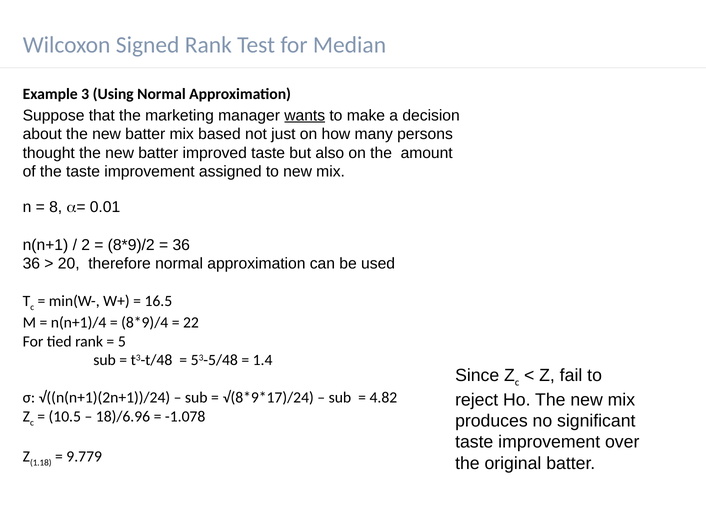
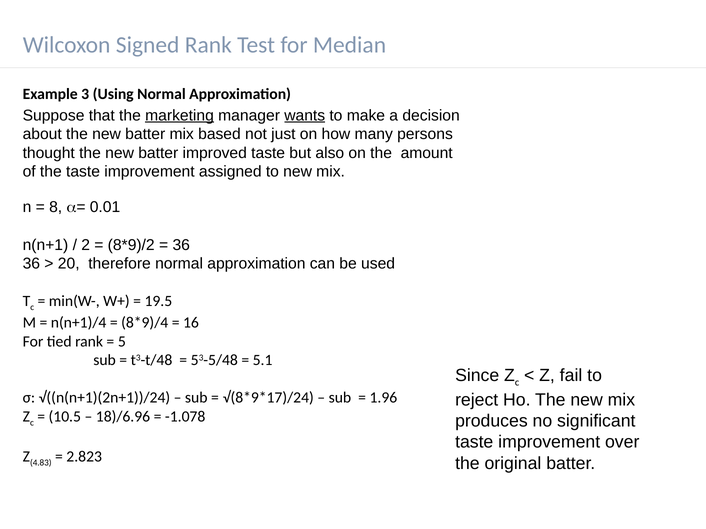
marketing underline: none -> present
16.5: 16.5 -> 19.5
22: 22 -> 16
1.4: 1.4 -> 5.1
4.82: 4.82 -> 1.96
1.18: 1.18 -> 4.83
9.779: 9.779 -> 2.823
